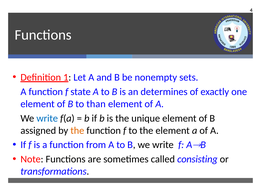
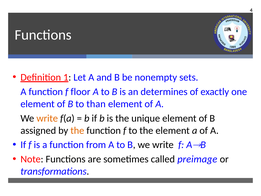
state: state -> floor
write at (47, 118) colour: blue -> orange
consisting: consisting -> preimage
